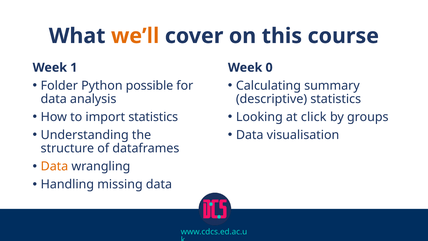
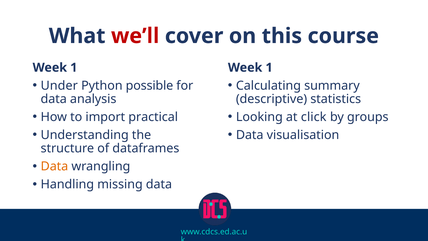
we’ll colour: orange -> red
0 at (269, 68): 0 -> 1
Folder: Folder -> Under
import statistics: statistics -> practical
